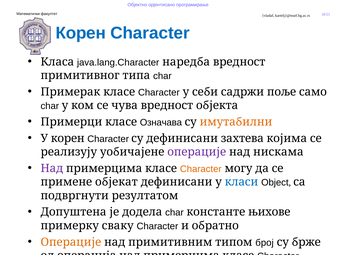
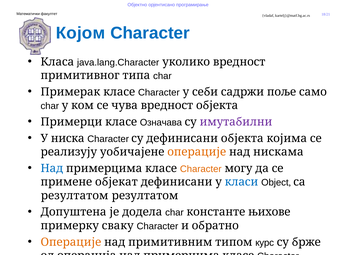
Корен at (81, 33): Корен -> Којом
наредба: наредба -> уколико
имутабилни colour: orange -> purple
У корен: корен -> ниска
дефинисани захтева: захтева -> објекта
операције at (197, 152) colour: purple -> orange
Над at (52, 169) colour: purple -> blue
подвргнути at (75, 196): подвргнути -> резултатом
број: број -> курс
